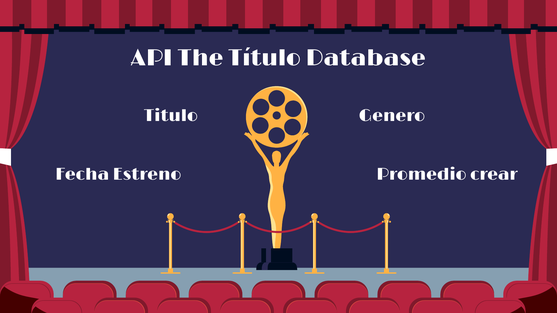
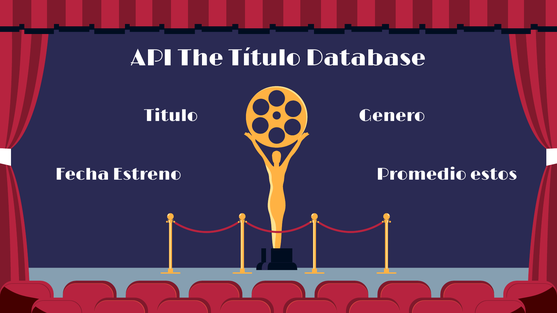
crear: crear -> estos
